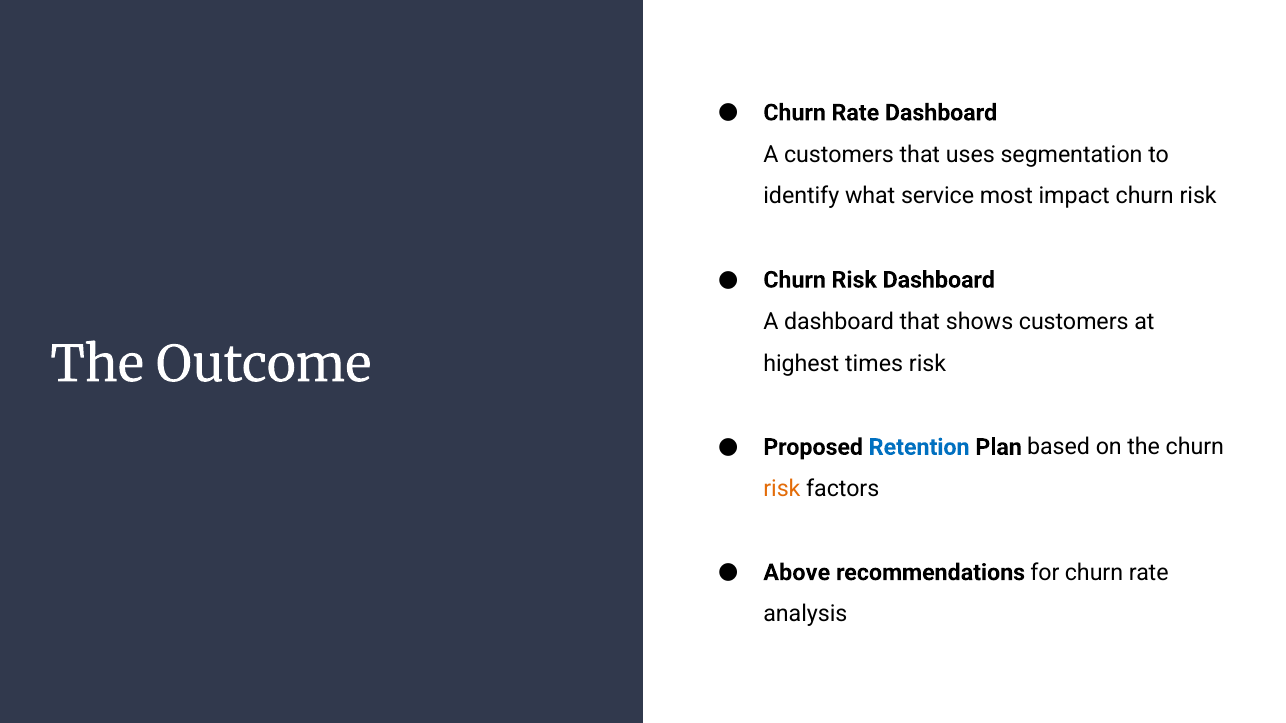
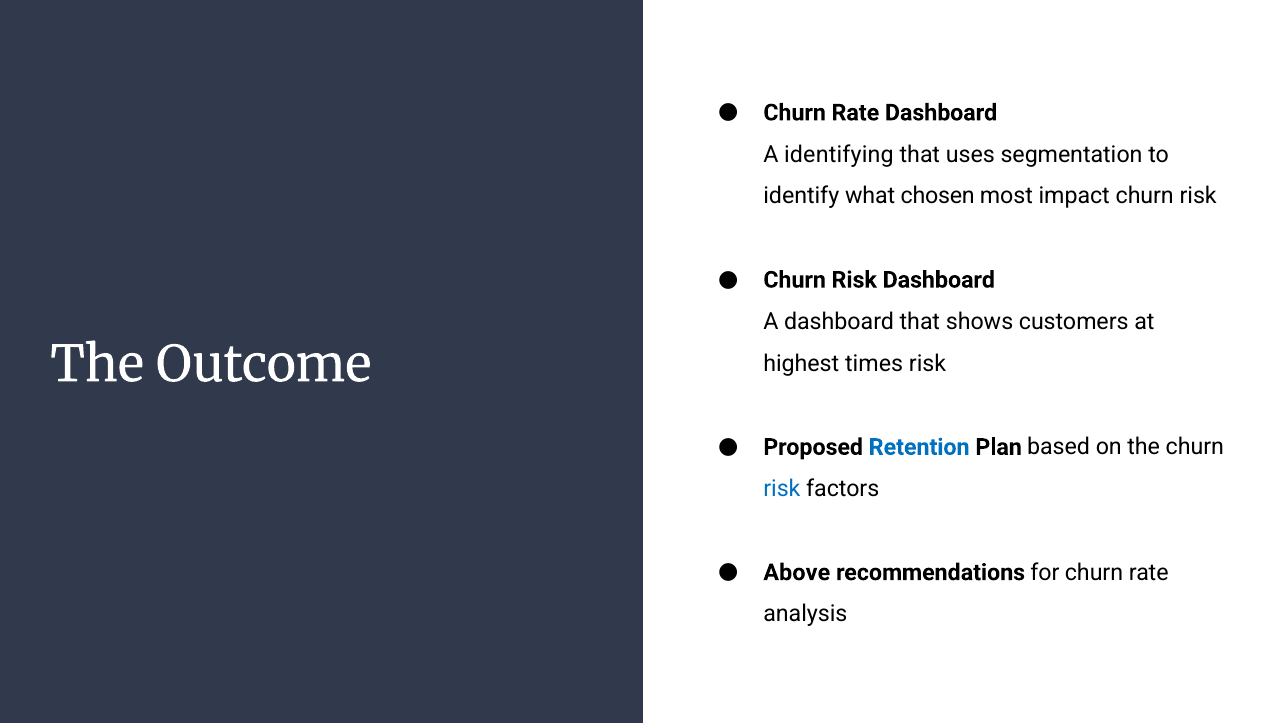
A customers: customers -> identifying
service: service -> chosen
risk at (782, 489) colour: orange -> blue
